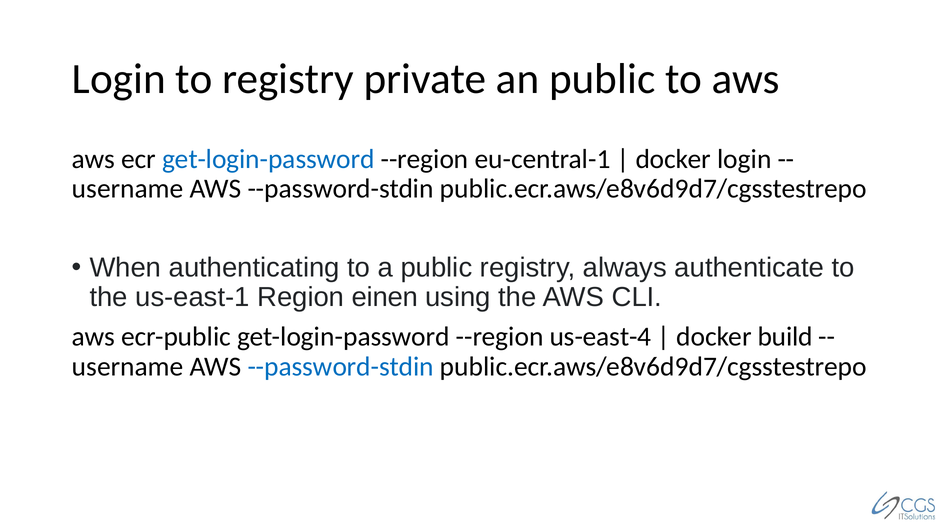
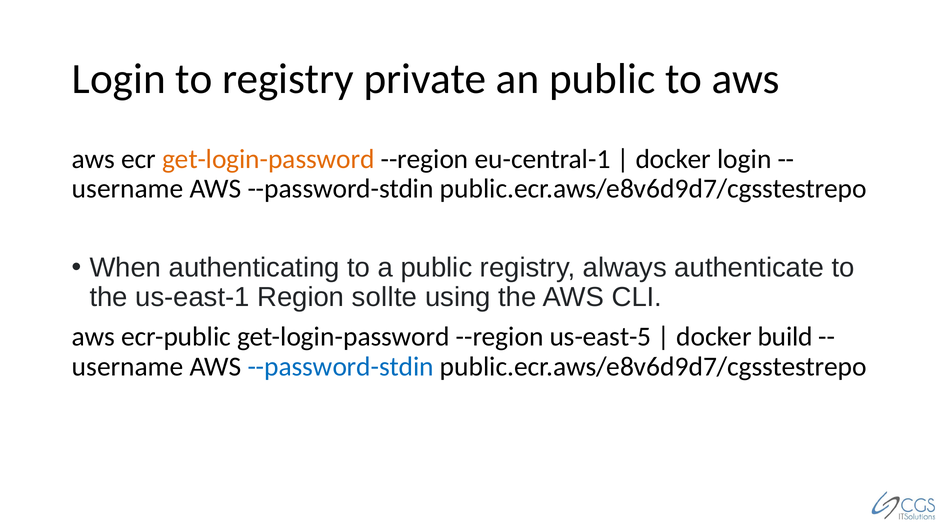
get-login-password at (268, 159) colour: blue -> orange
einen: einen -> sollte
us-east-4: us-east-4 -> us-east-5
